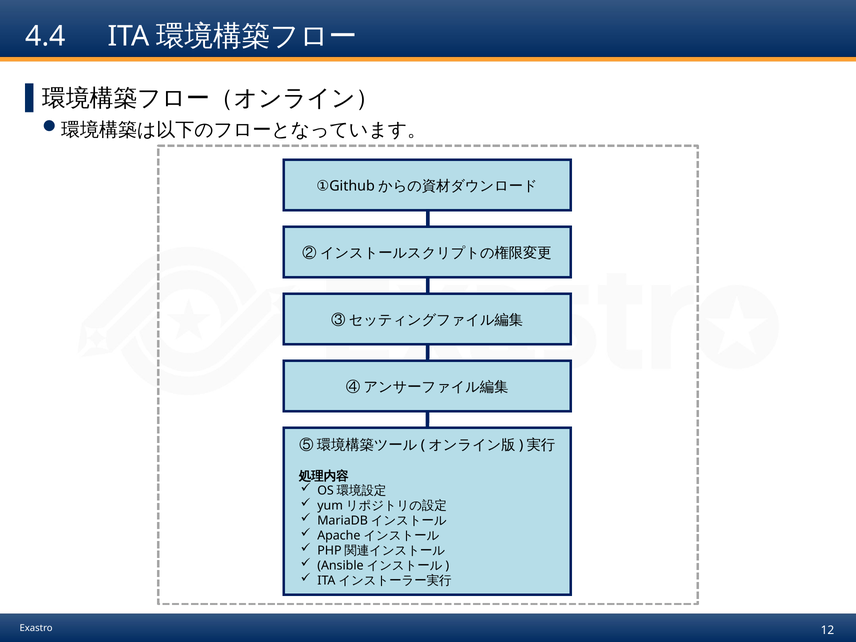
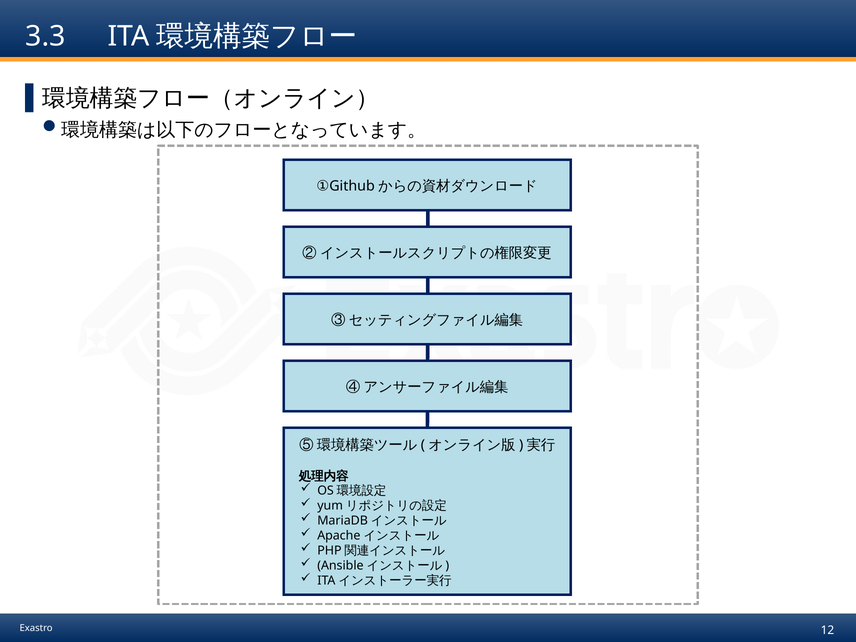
4.4: 4.4 -> 3.3
